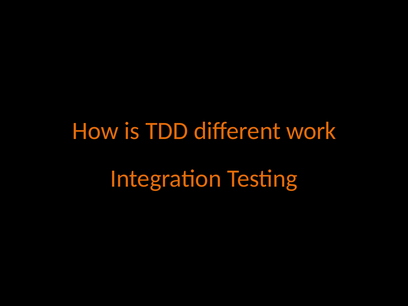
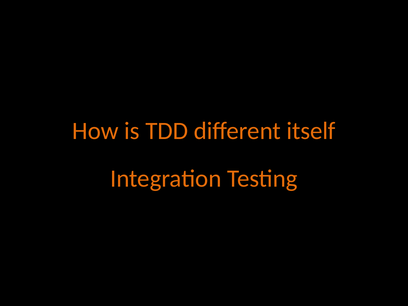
work: work -> itself
